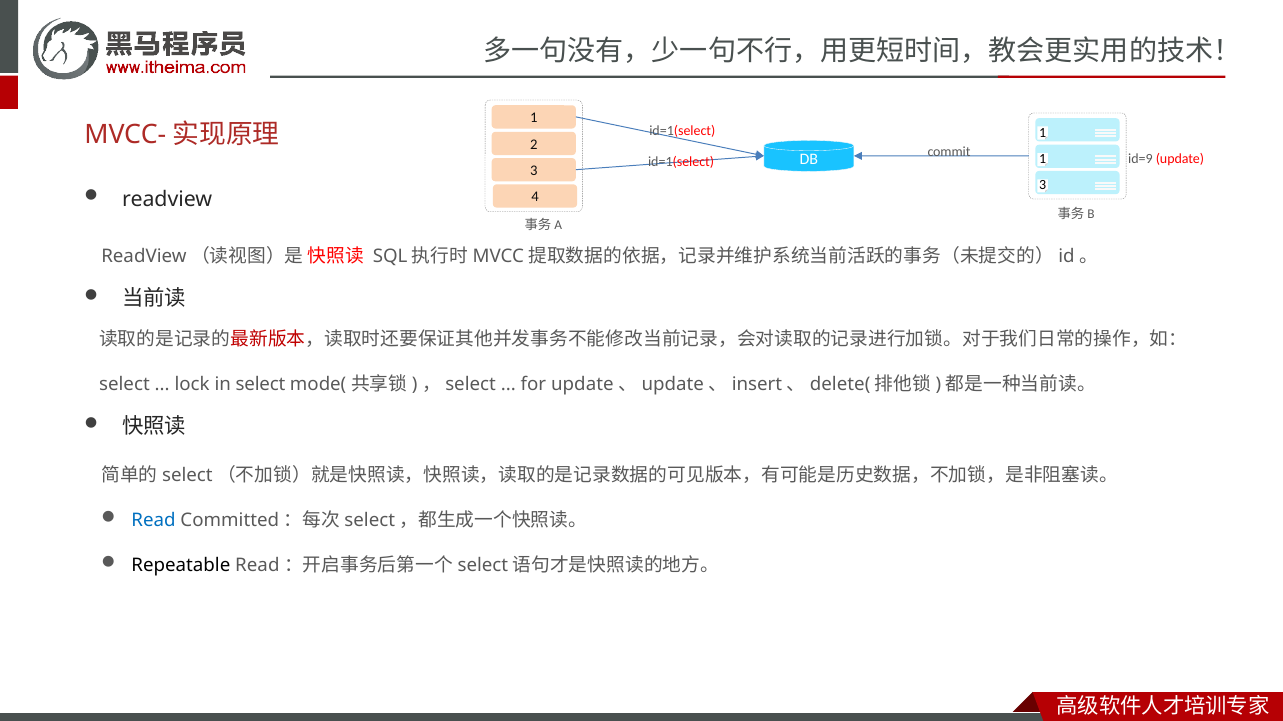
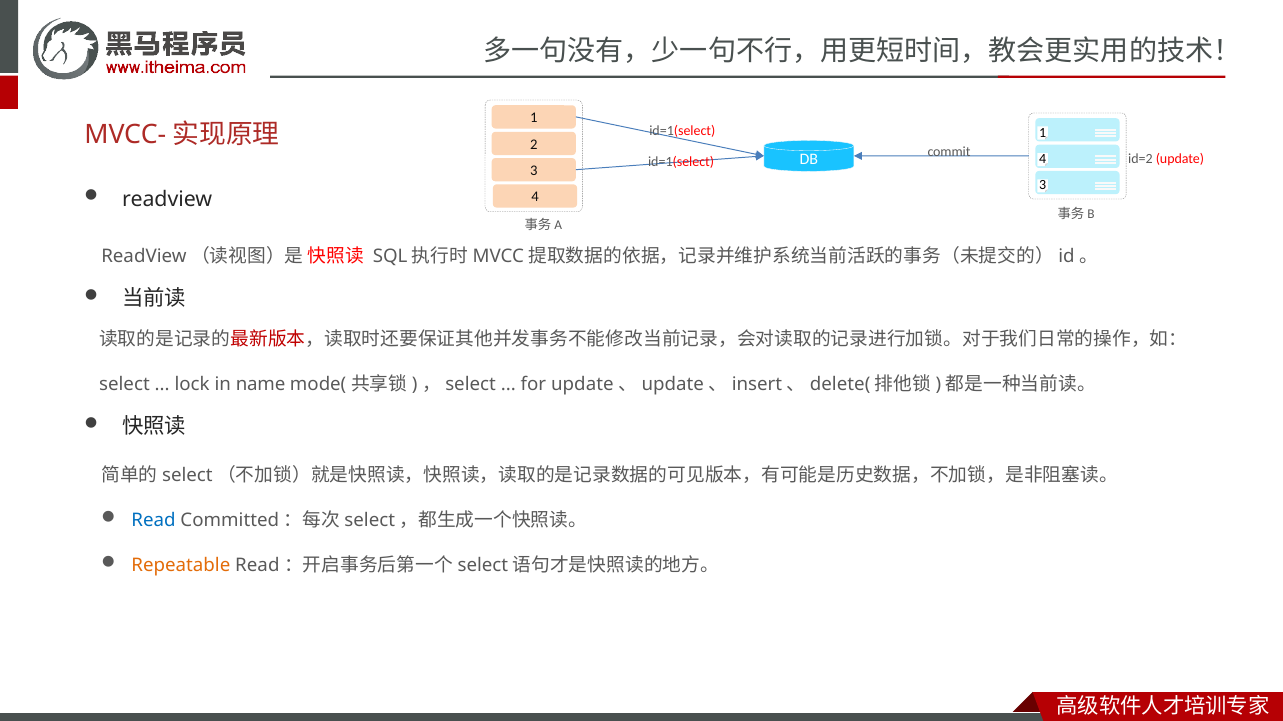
id=9: id=9 -> id=2
DB 1: 1 -> 4
in select: select -> name
Repeatable colour: black -> orange
